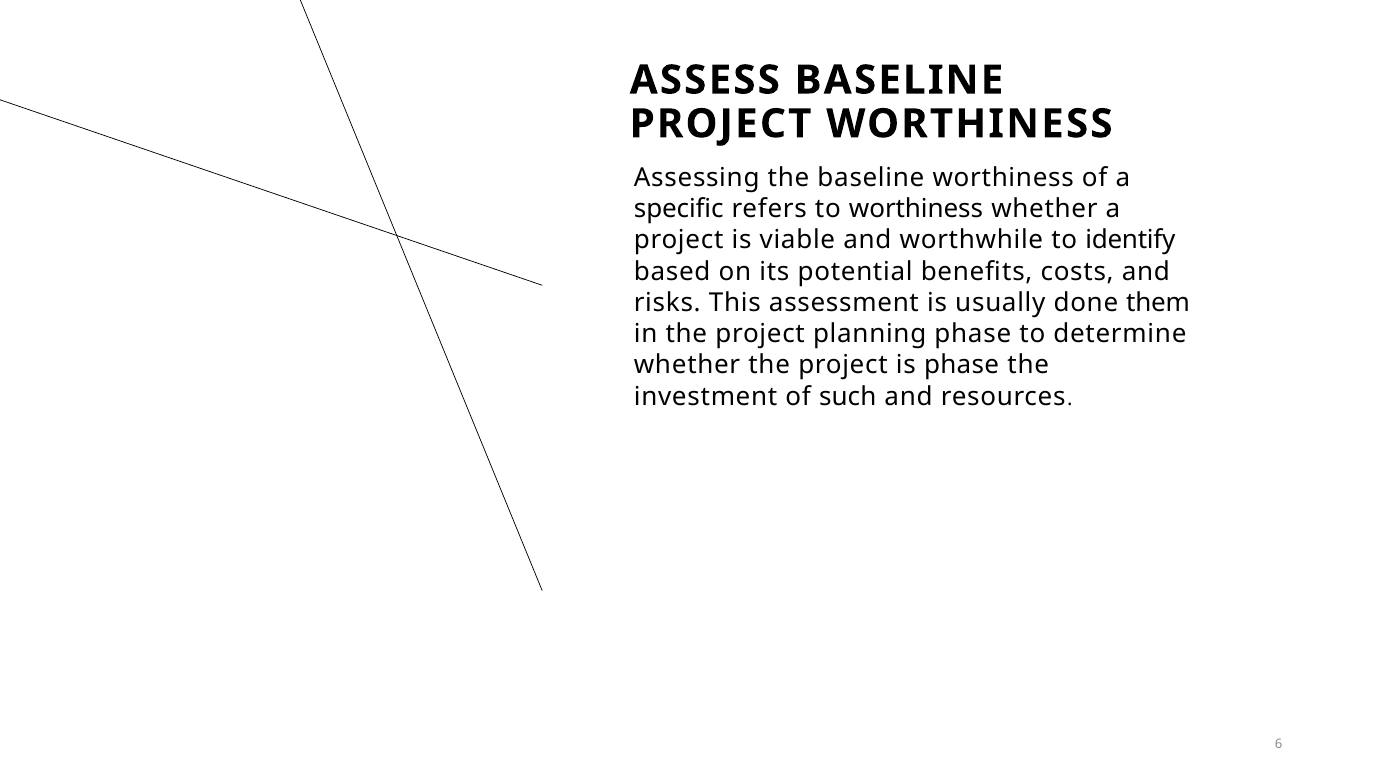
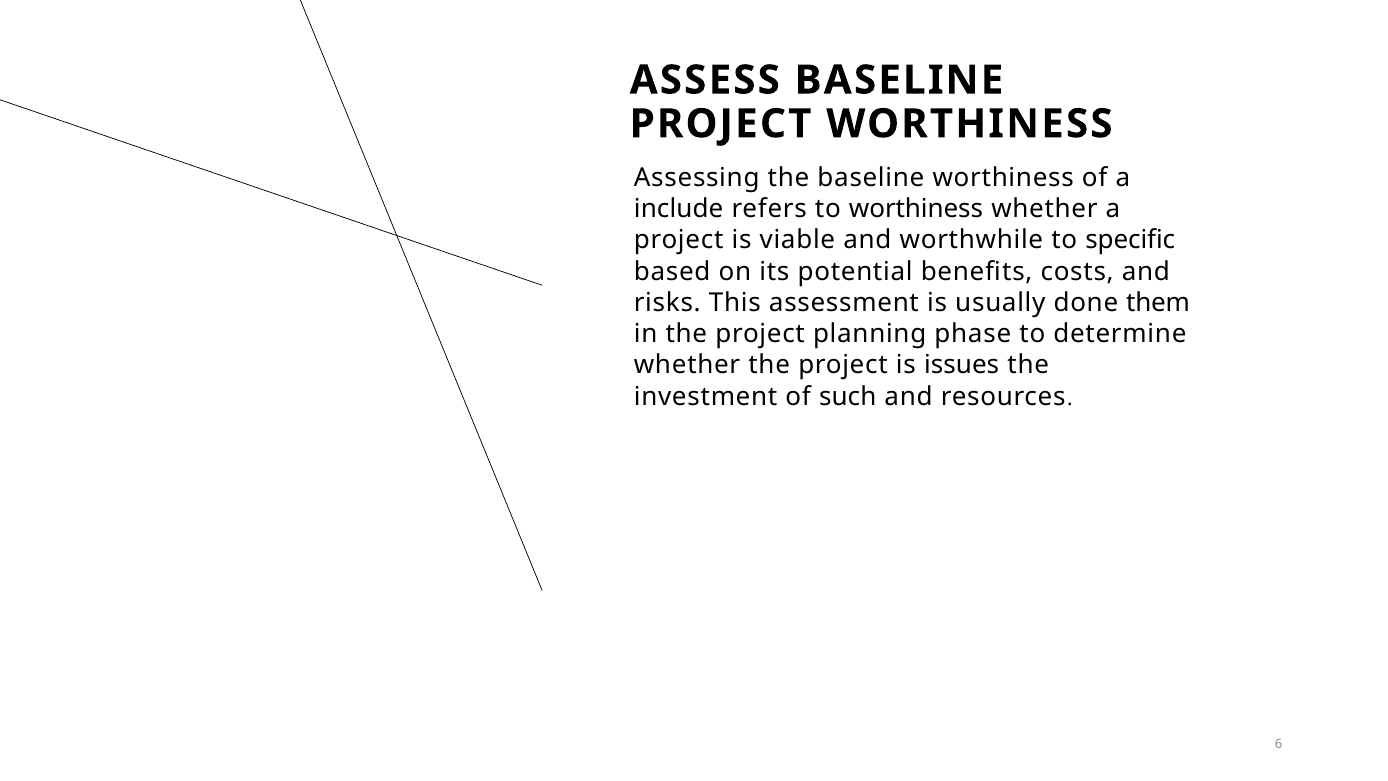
specific: specific -> include
identify: identify -> specific
is phase: phase -> issues
